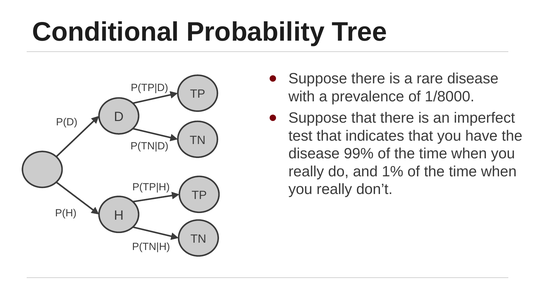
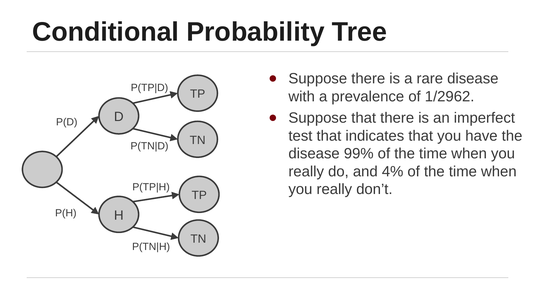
1/8000: 1/8000 -> 1/2962
1%: 1% -> 4%
